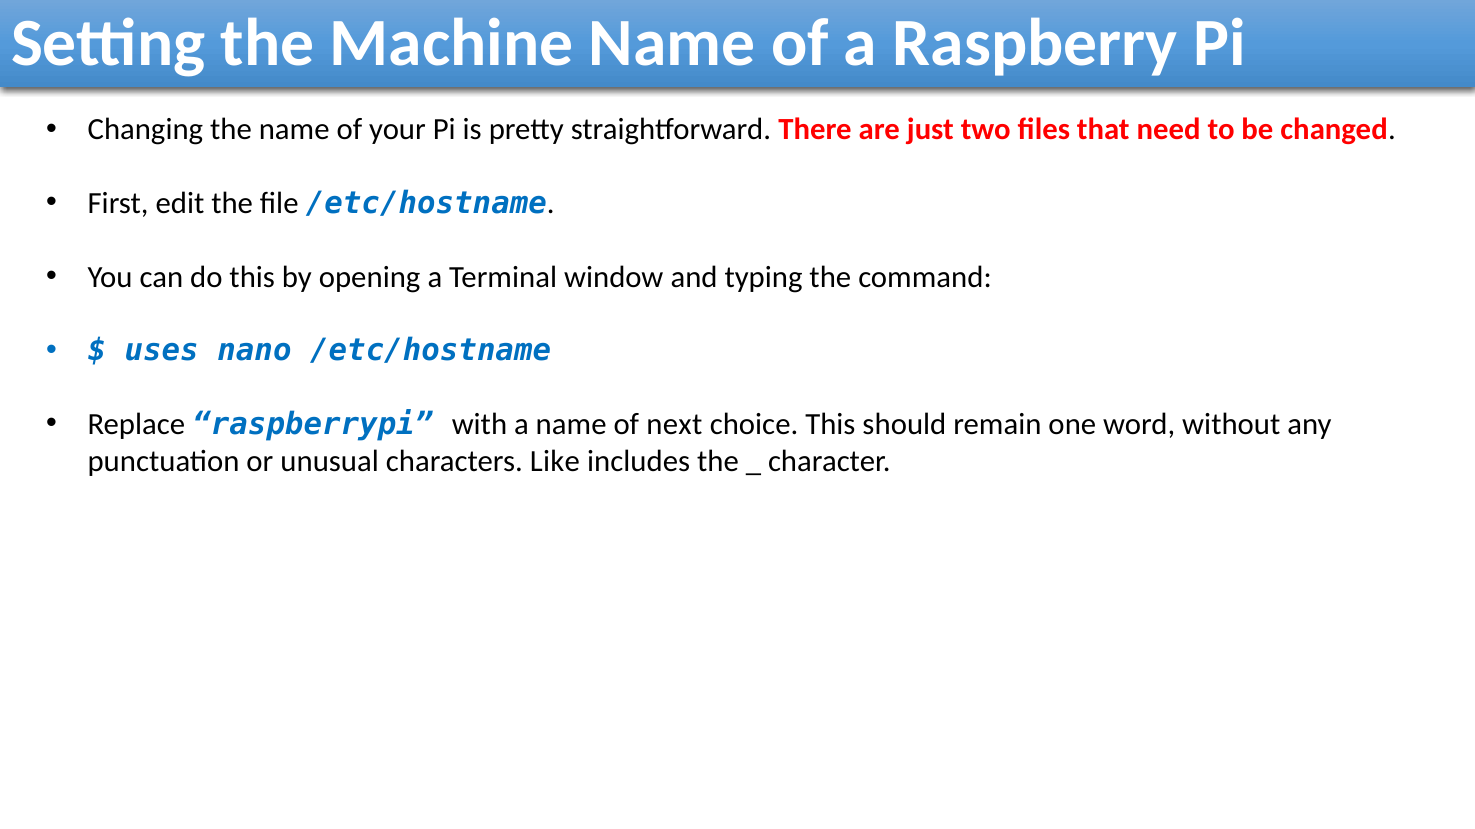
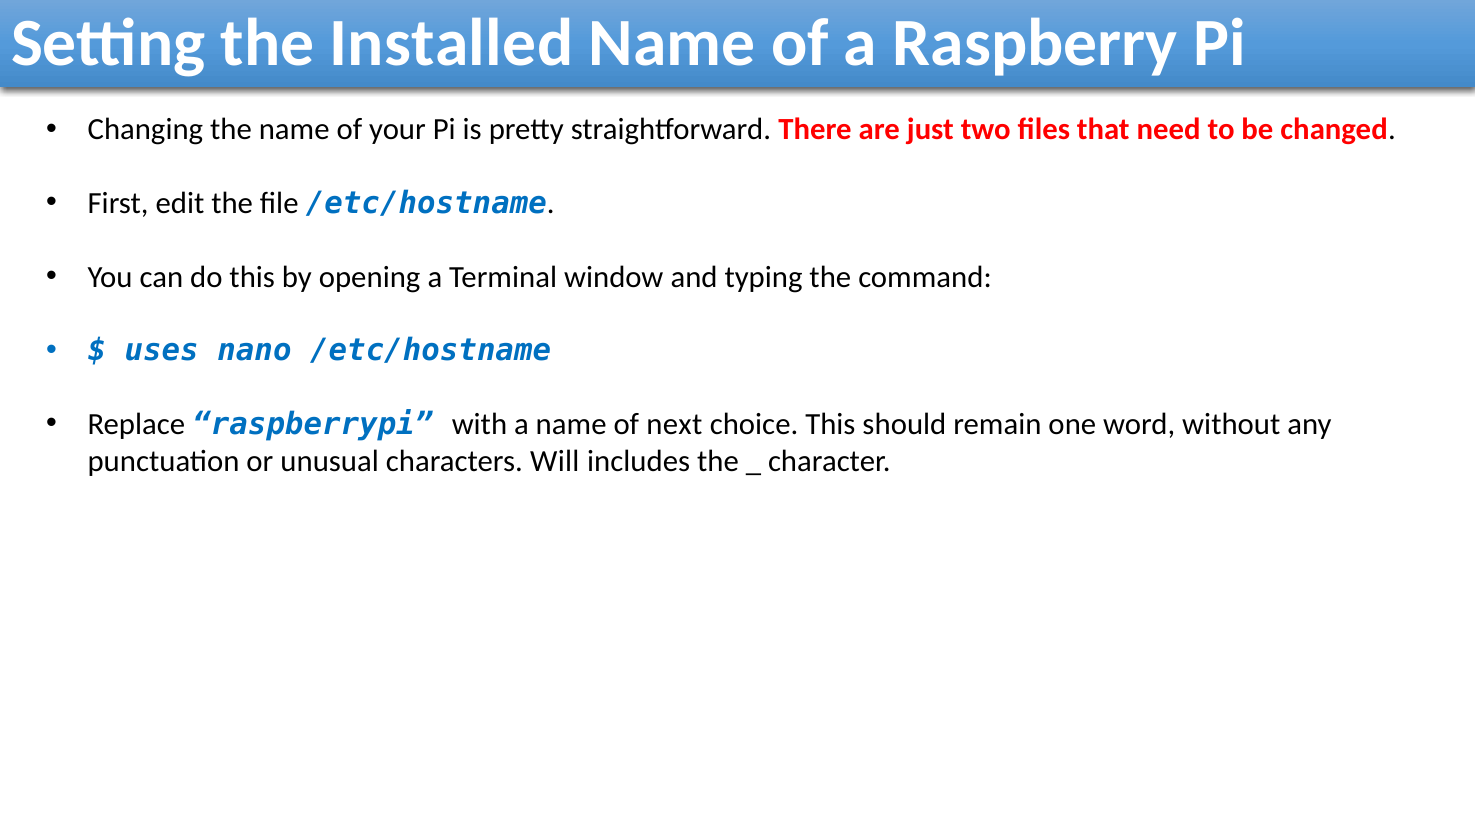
Machine: Machine -> Installed
Like: Like -> Will
